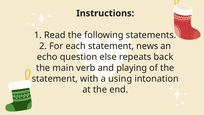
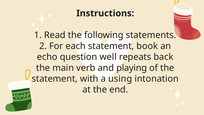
news: news -> book
else: else -> well
